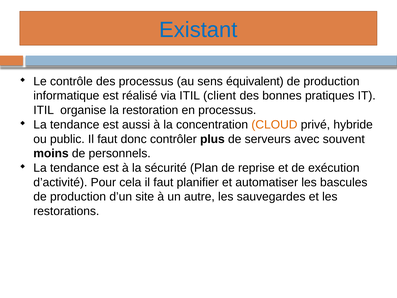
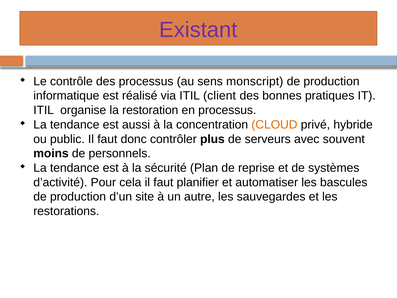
Existant colour: blue -> purple
équivalent: équivalent -> monscript
exécution: exécution -> systèmes
